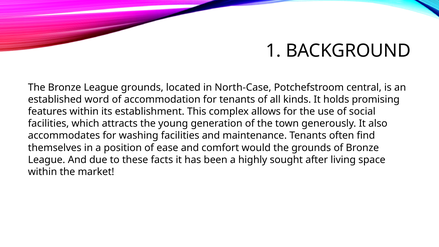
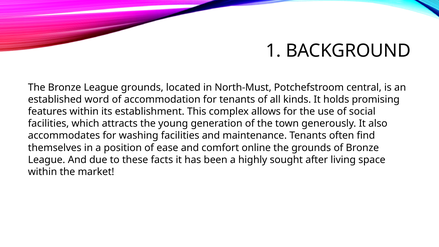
North-Case: North-Case -> North-Must
would: would -> online
